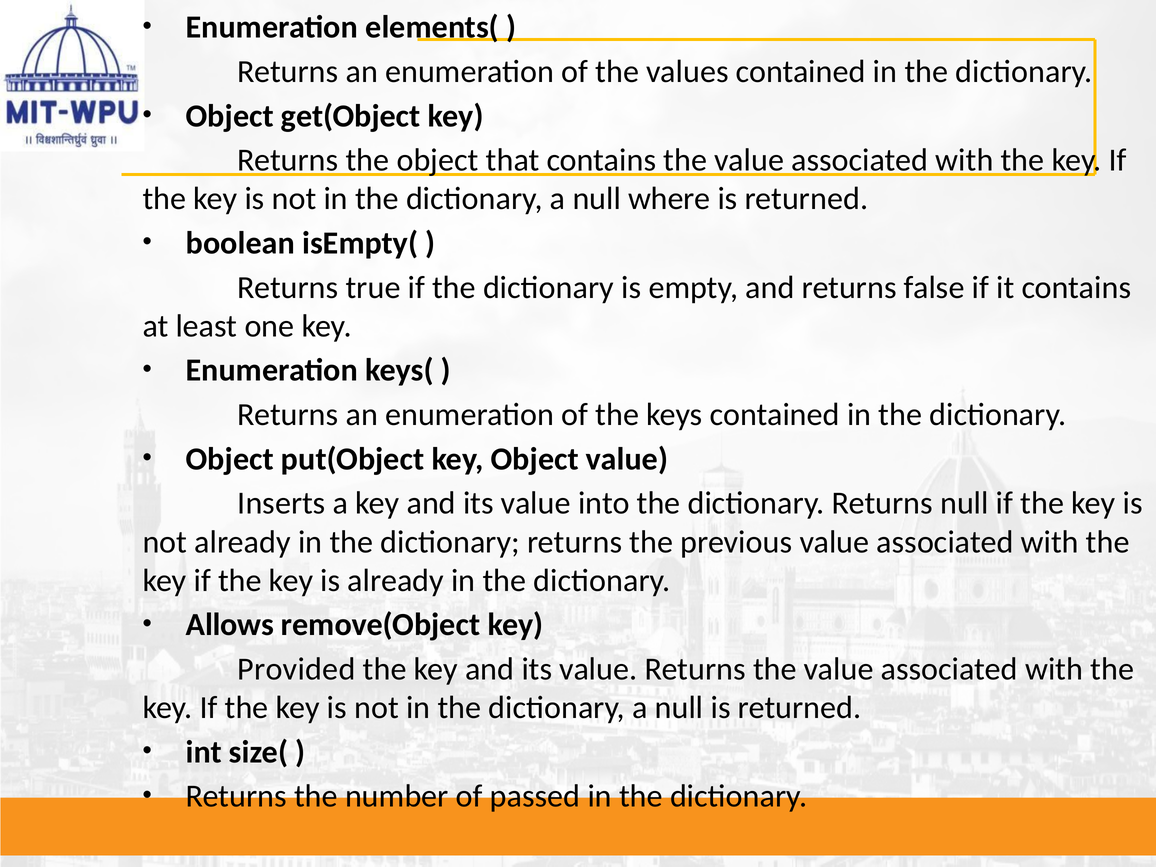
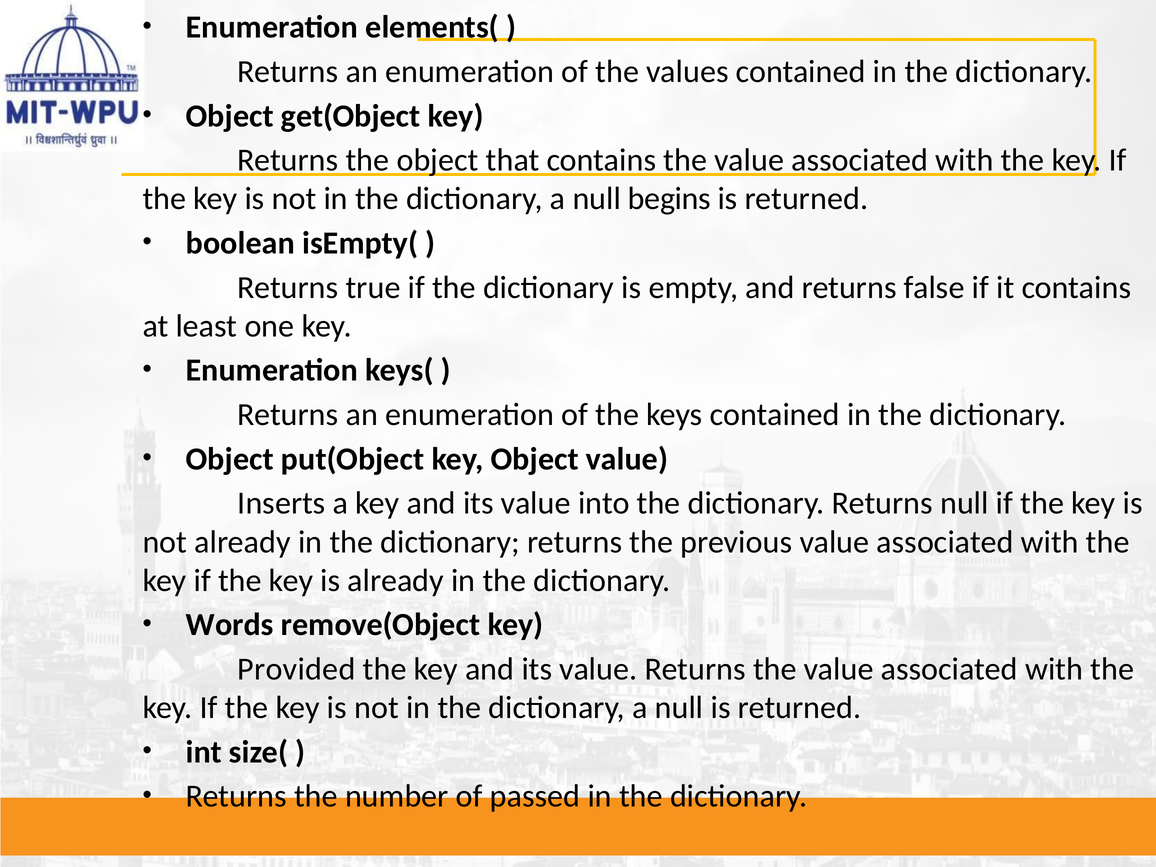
where: where -> begins
Allows: Allows -> Words
